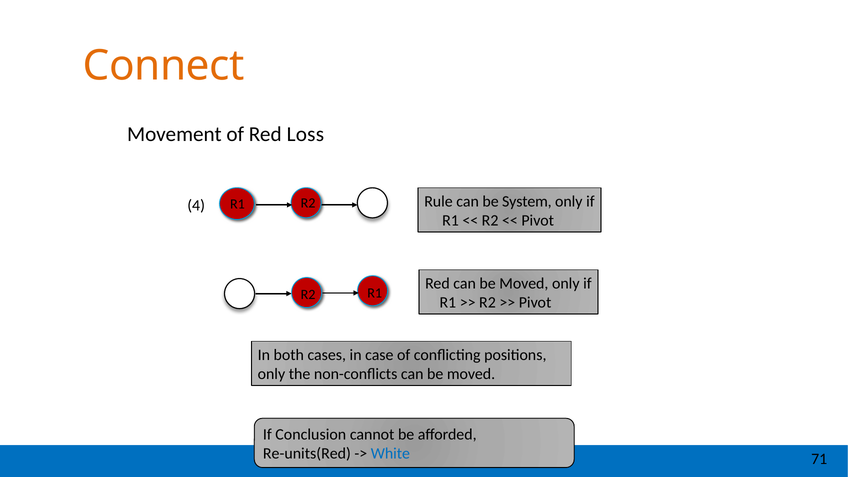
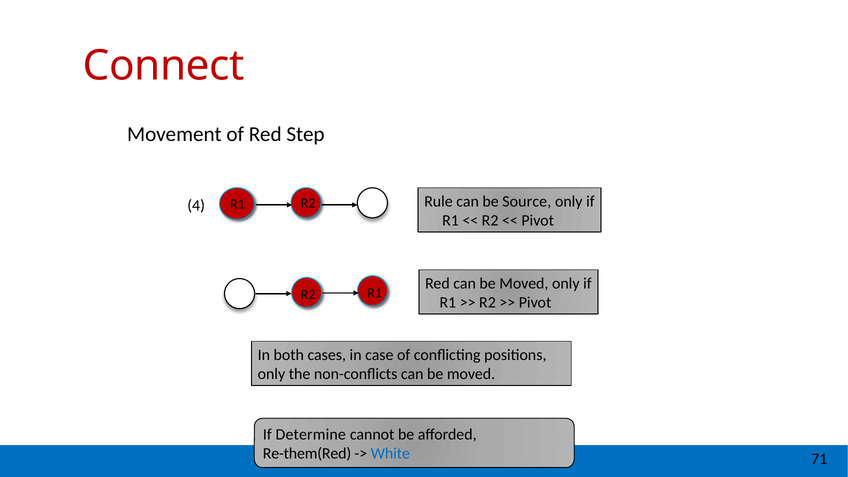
Connect colour: orange -> red
Loss: Loss -> Step
System: System -> Source
Conclusion: Conclusion -> Determine
Re-units(Red: Re-units(Red -> Re-them(Red
